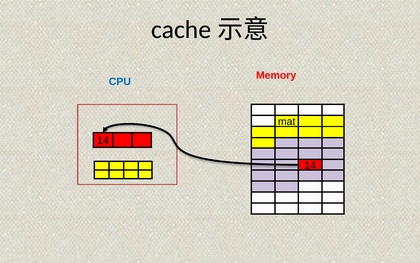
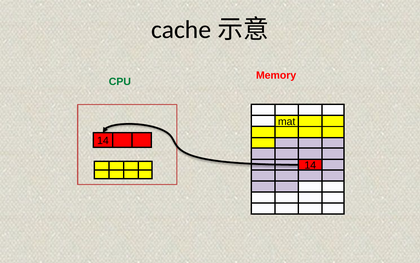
CPU colour: blue -> green
